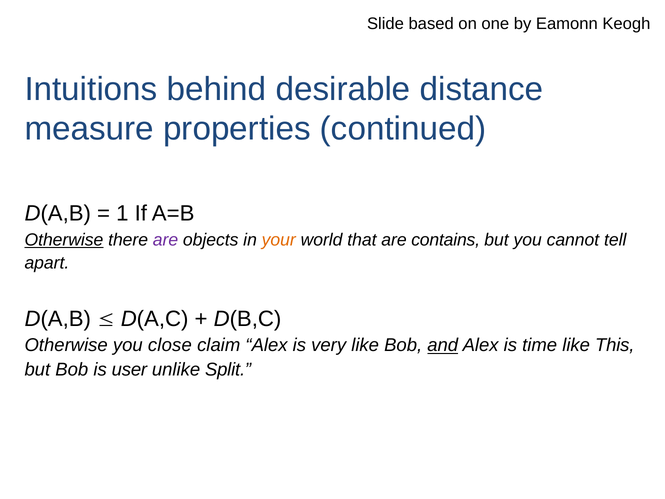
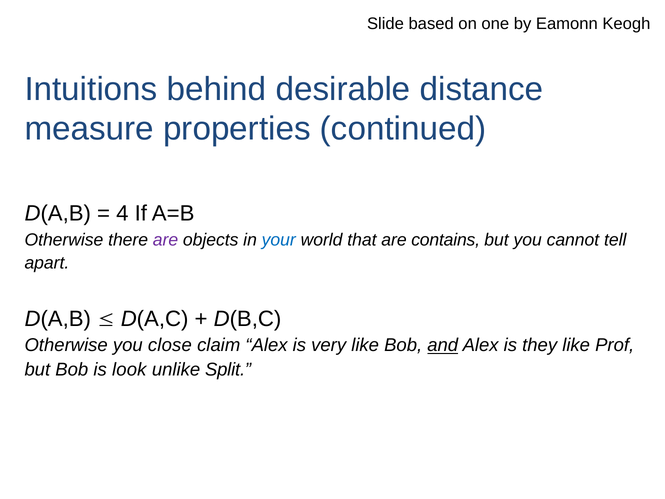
1: 1 -> 4
Otherwise at (64, 240) underline: present -> none
your colour: orange -> blue
time: time -> they
This: This -> Prof
user: user -> look
